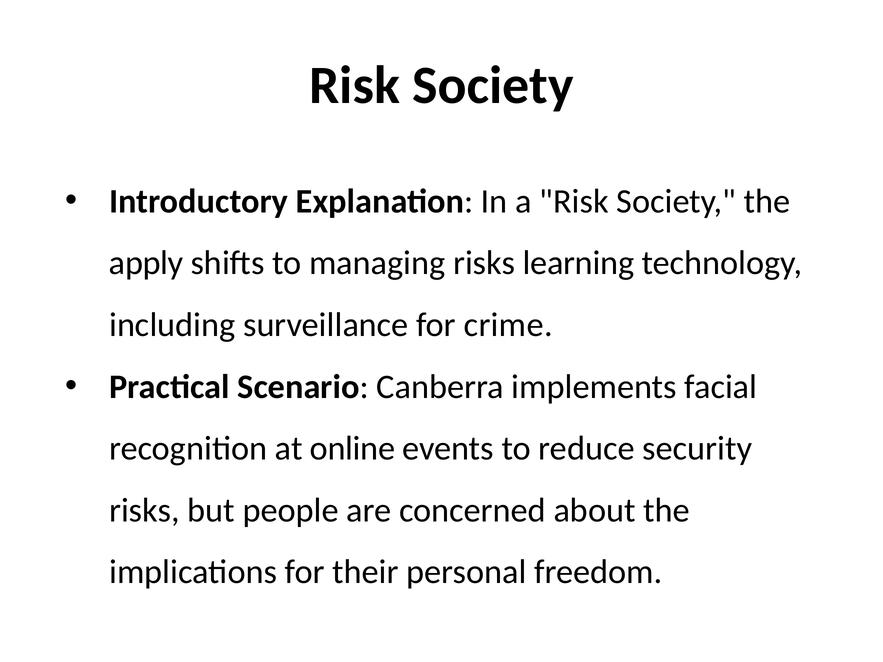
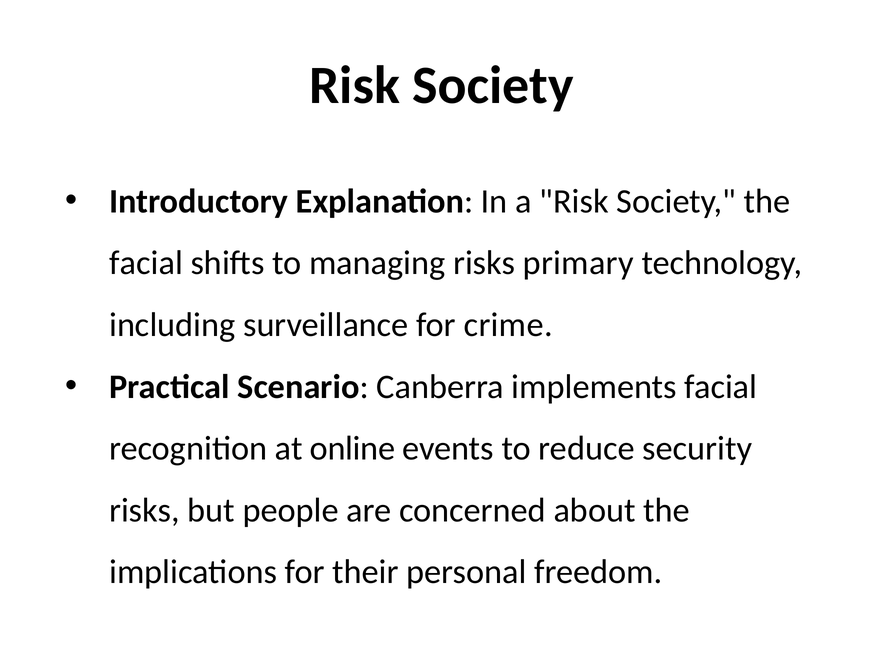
apply at (146, 263): apply -> facial
learning: learning -> primary
